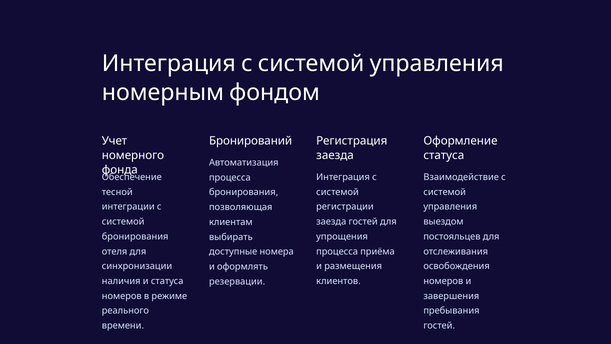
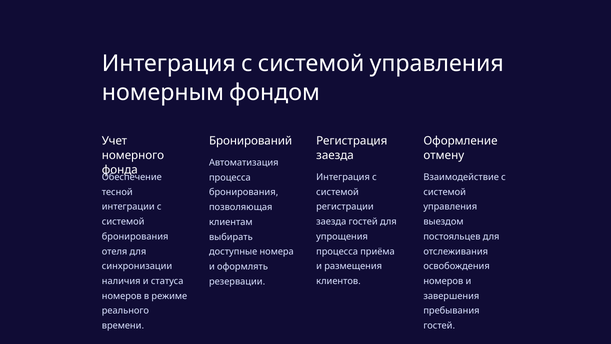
статуса at (444, 155): статуса -> отмену
